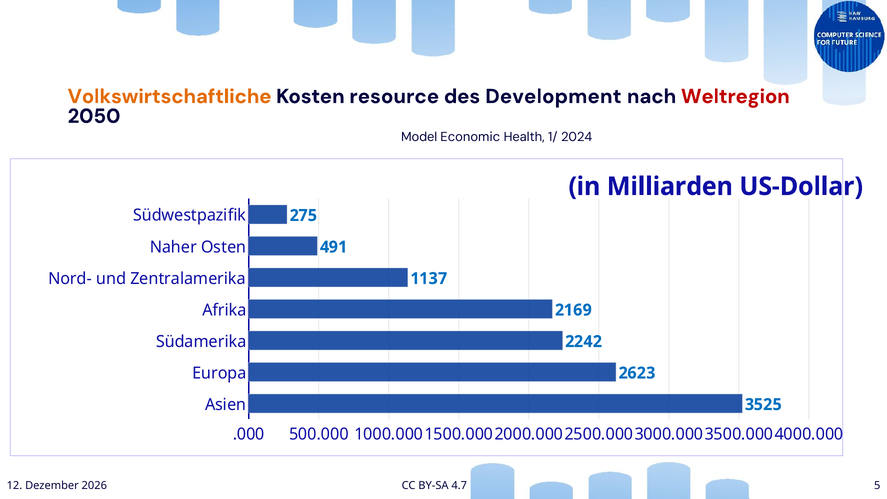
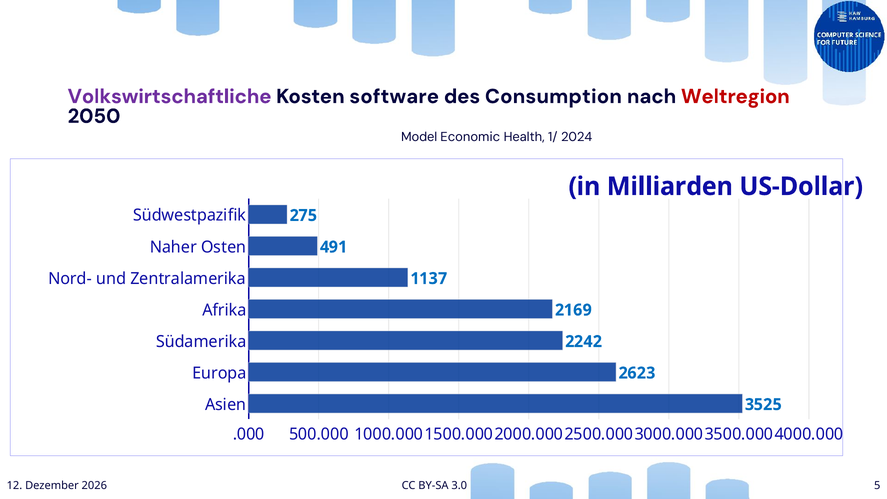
Volkswirtschaftliche colour: orange -> purple
resource: resource -> software
Development: Development -> Consumption
4.7: 4.7 -> 3.0
